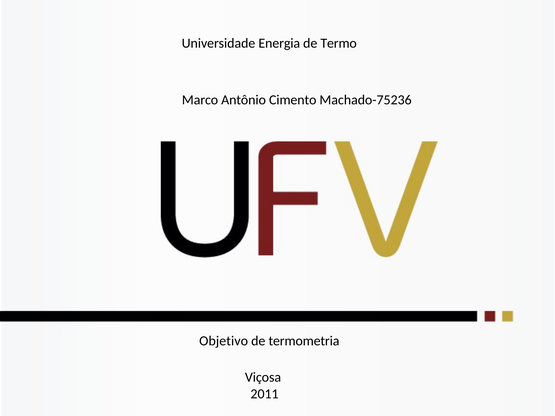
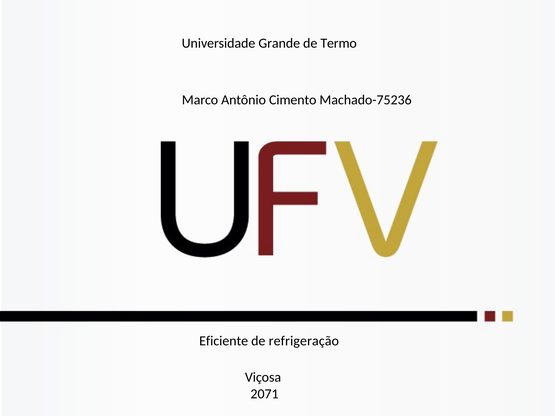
Energia: Energia -> Grande
Objetivo: Objetivo -> Eficiente
termometria: termometria -> refrigeração
2011: 2011 -> 2071
